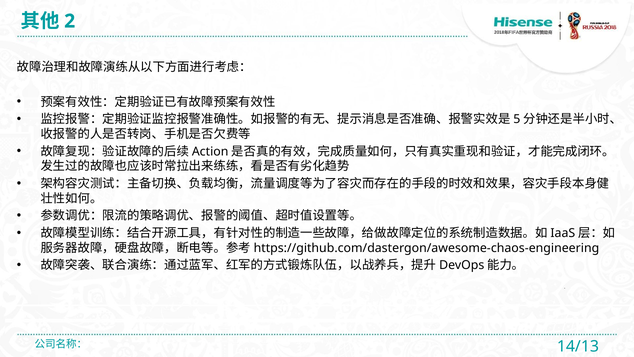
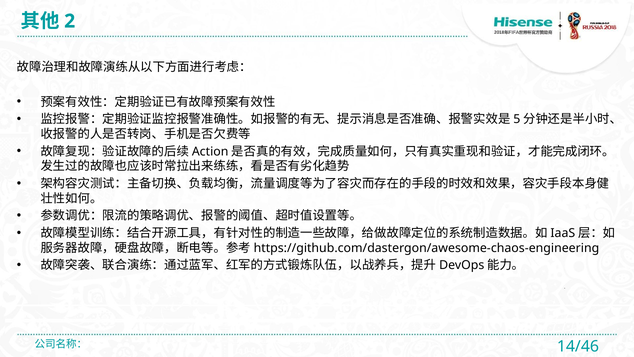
14/13: 14/13 -> 14/46
